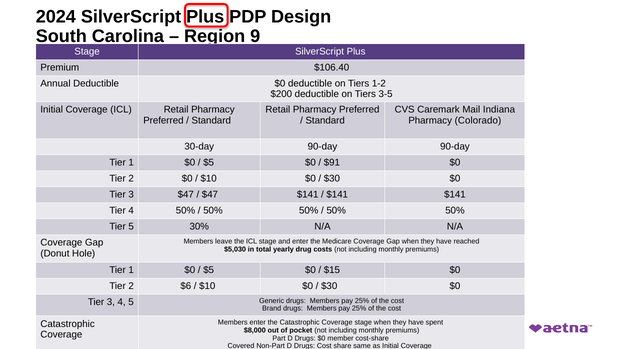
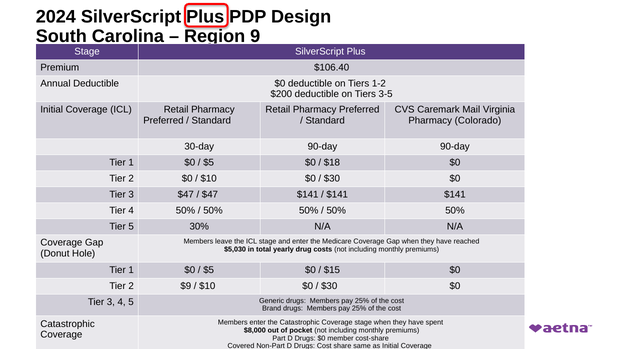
Indiana: Indiana -> Virginia
$91: $91 -> $18
$6: $6 -> $9
